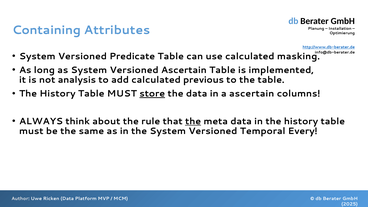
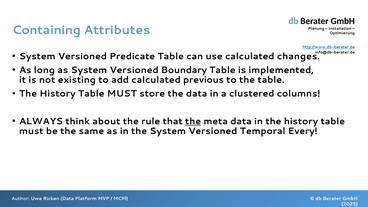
masking: masking -> changes
Versioned Ascertain: Ascertain -> Boundary
analysis: analysis -> existing
store underline: present -> none
a ascertain: ascertain -> clustered
